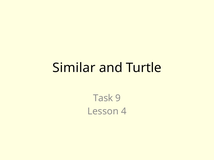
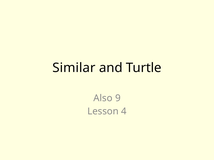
Task: Task -> Also
